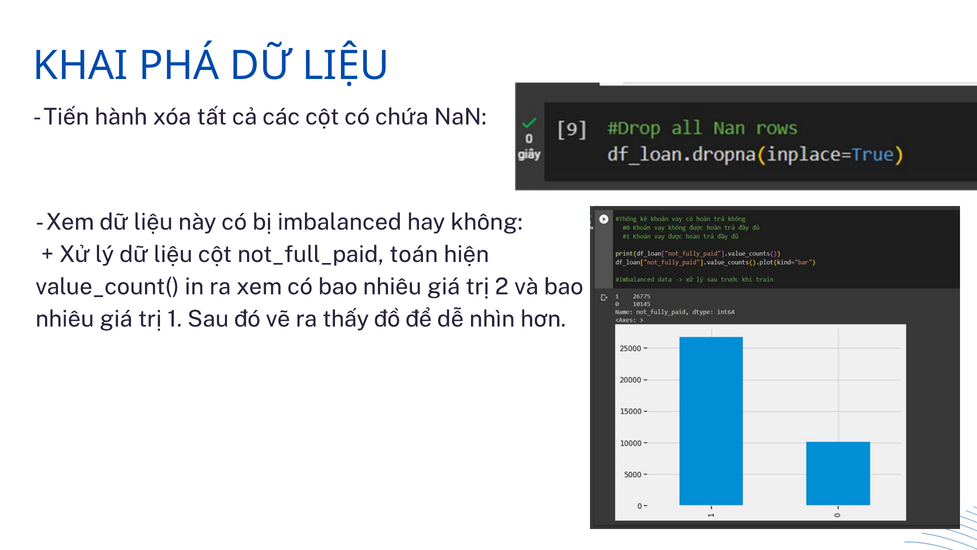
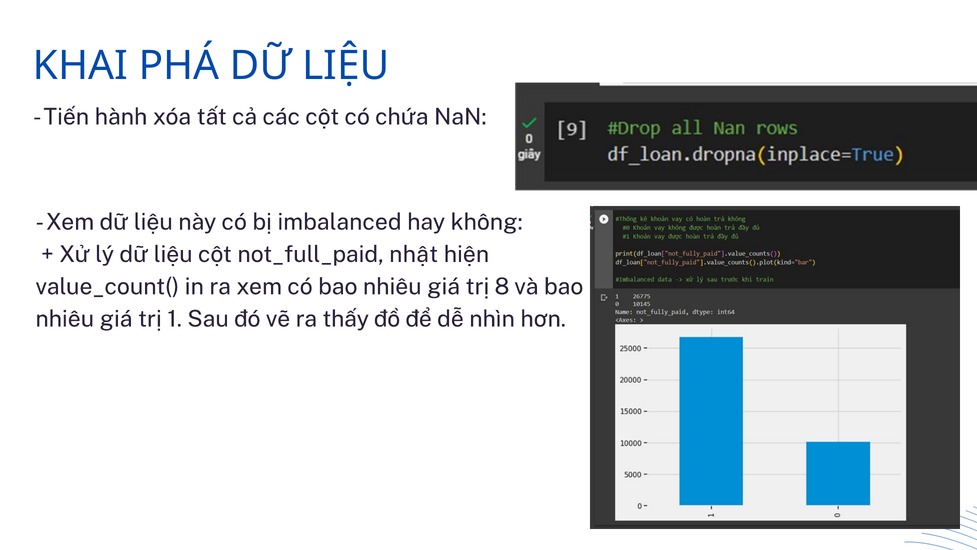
toán: toán -> nhật
2: 2 -> 8
